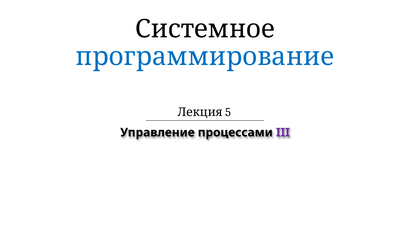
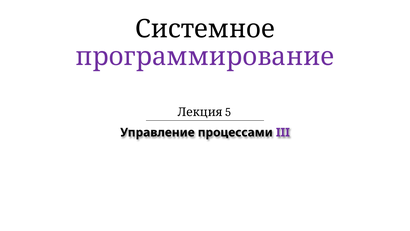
программирование colour: blue -> purple
